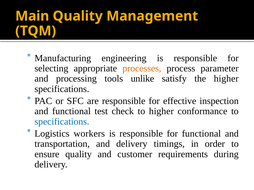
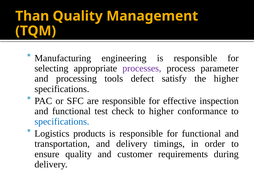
Main: Main -> Than
processes colour: orange -> purple
unlike: unlike -> defect
workers: workers -> products
